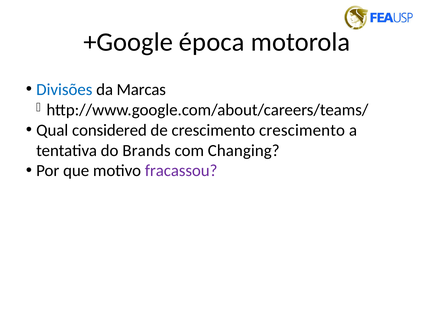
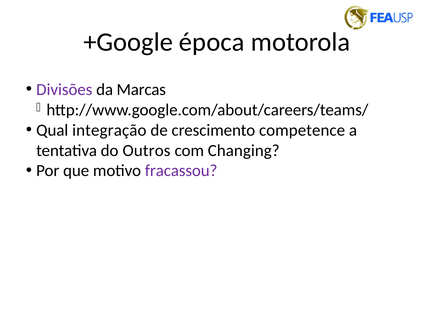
Divisões colour: blue -> purple
considered: considered -> integração
crescimento crescimento: crescimento -> competence
Brands: Brands -> Outros
